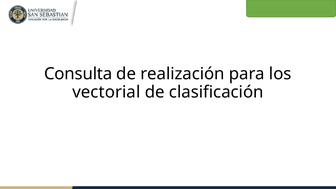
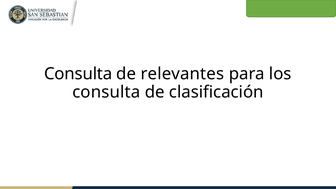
realización: realización -> relevantes
vectorial at (106, 92): vectorial -> consulta
